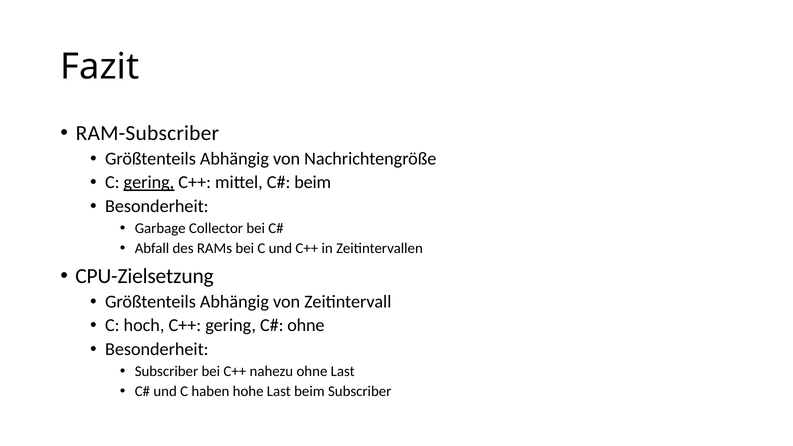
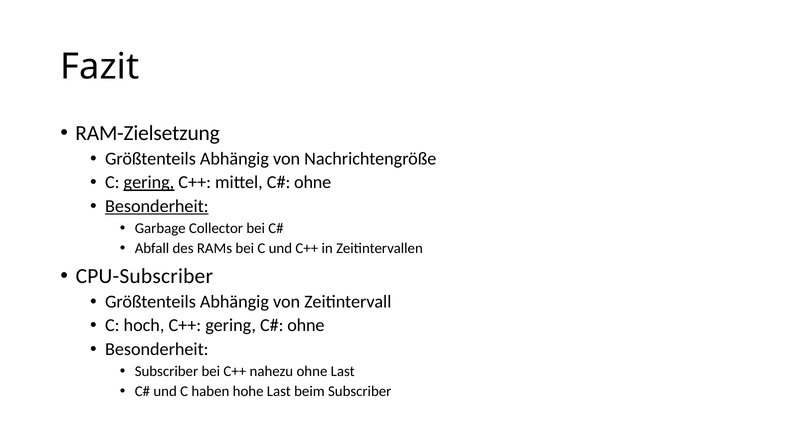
RAM-Subscriber: RAM-Subscriber -> RAM-Zielsetzung
beim at (313, 182): beim -> ohne
Besonderheit at (157, 206) underline: none -> present
CPU-Zielsetzung: CPU-Zielsetzung -> CPU-Subscriber
